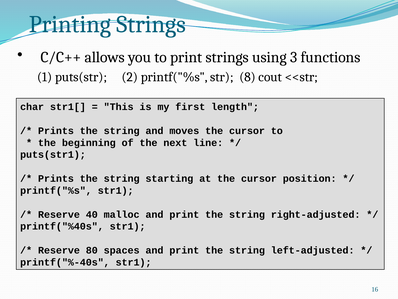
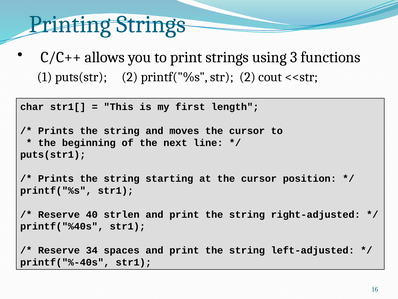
str 8: 8 -> 2
malloc: malloc -> strlen
80: 80 -> 34
